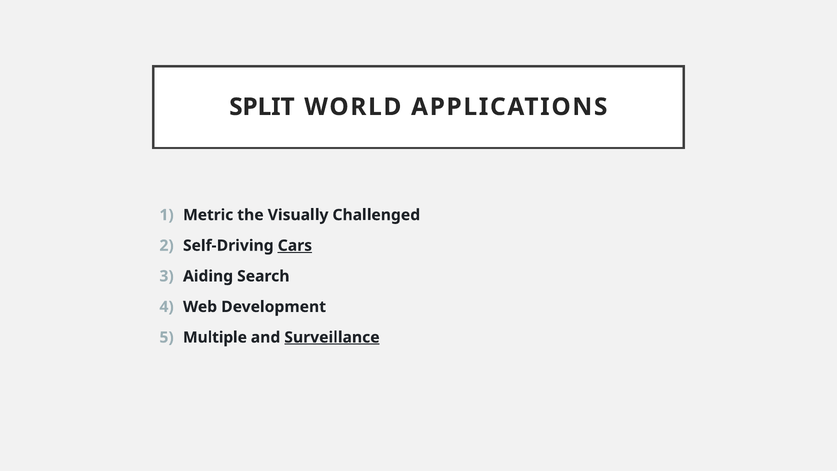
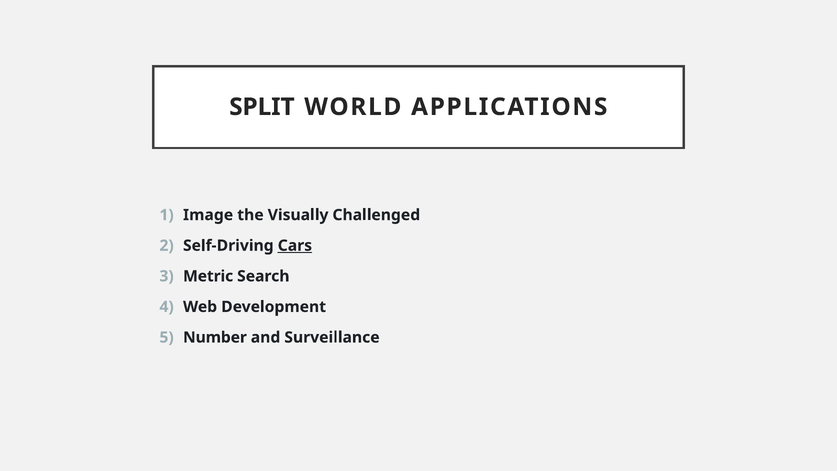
Metric: Metric -> Image
Aiding: Aiding -> Metric
Multiple: Multiple -> Number
Surveillance underline: present -> none
